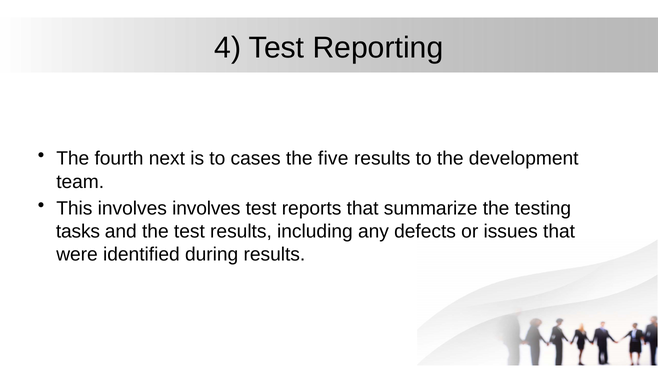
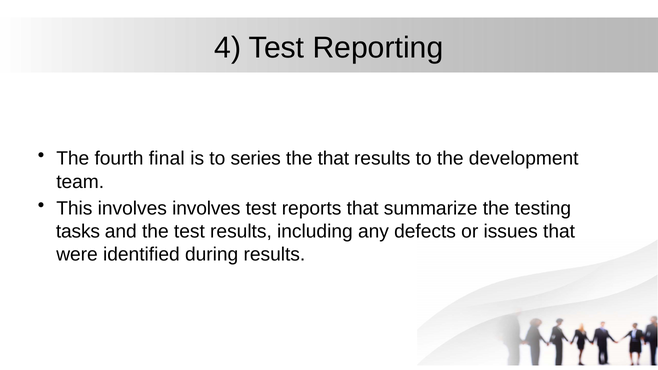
next: next -> final
cases: cases -> series
the five: five -> that
